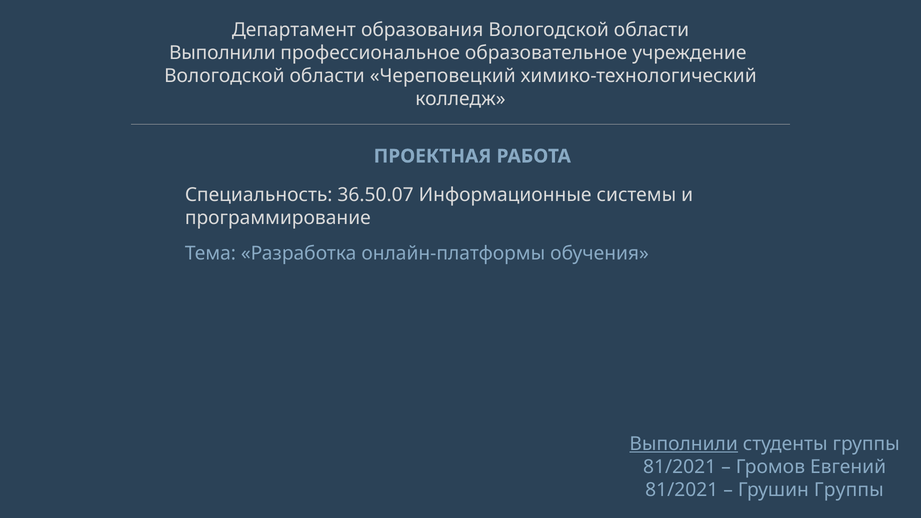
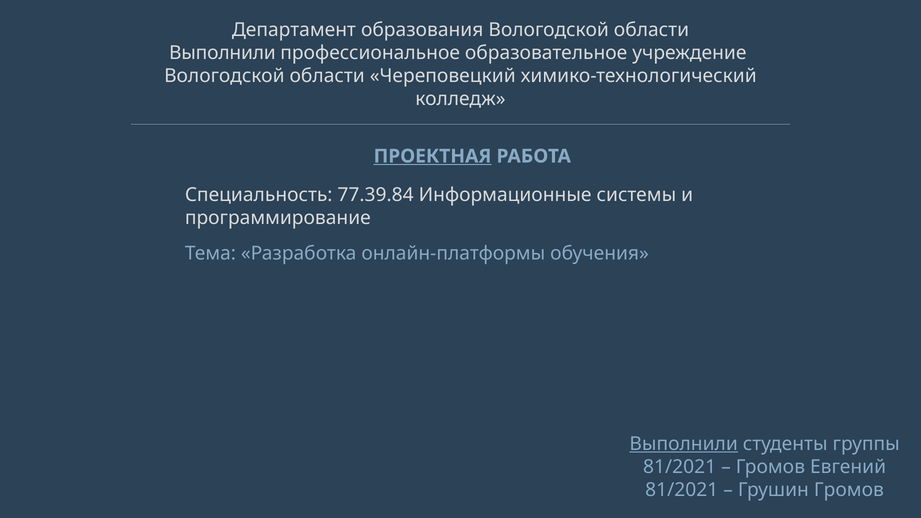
ПРОЕКТНАЯ underline: none -> present
36.50.07: 36.50.07 -> 77.39.84
Грушин Группы: Группы -> Громов
